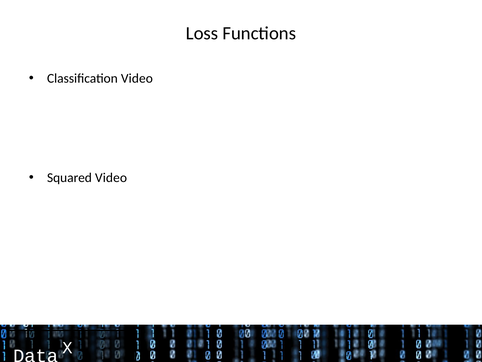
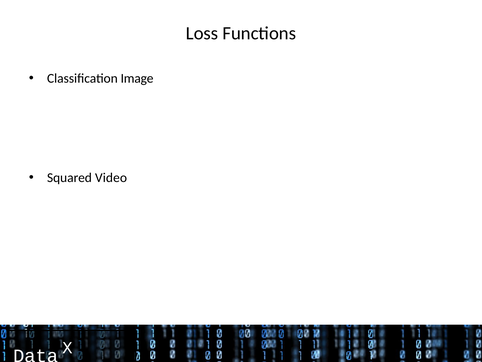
Classification Video: Video -> Image
